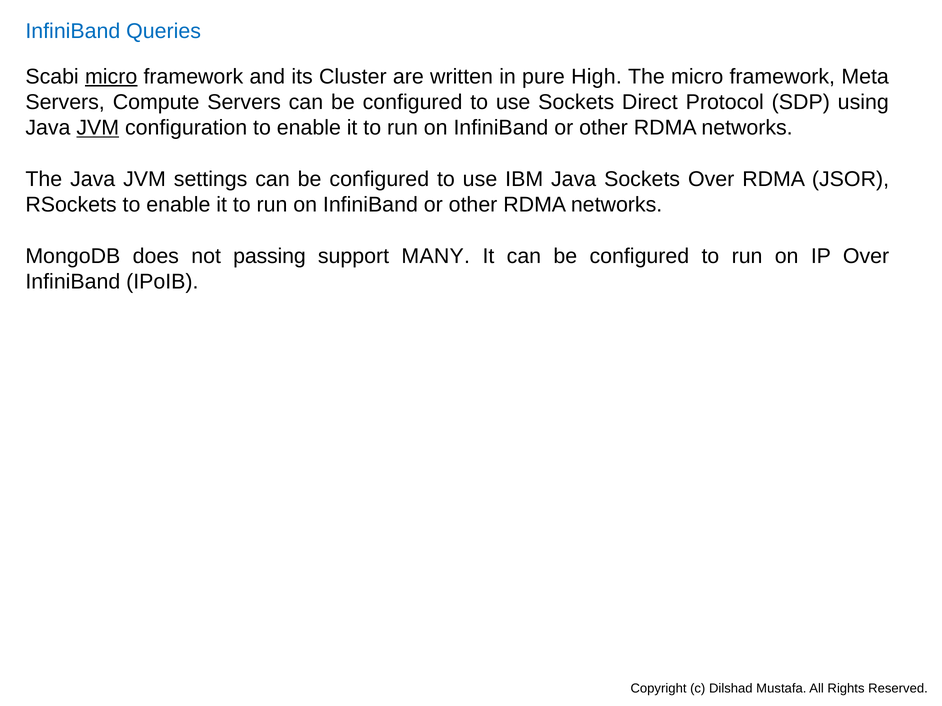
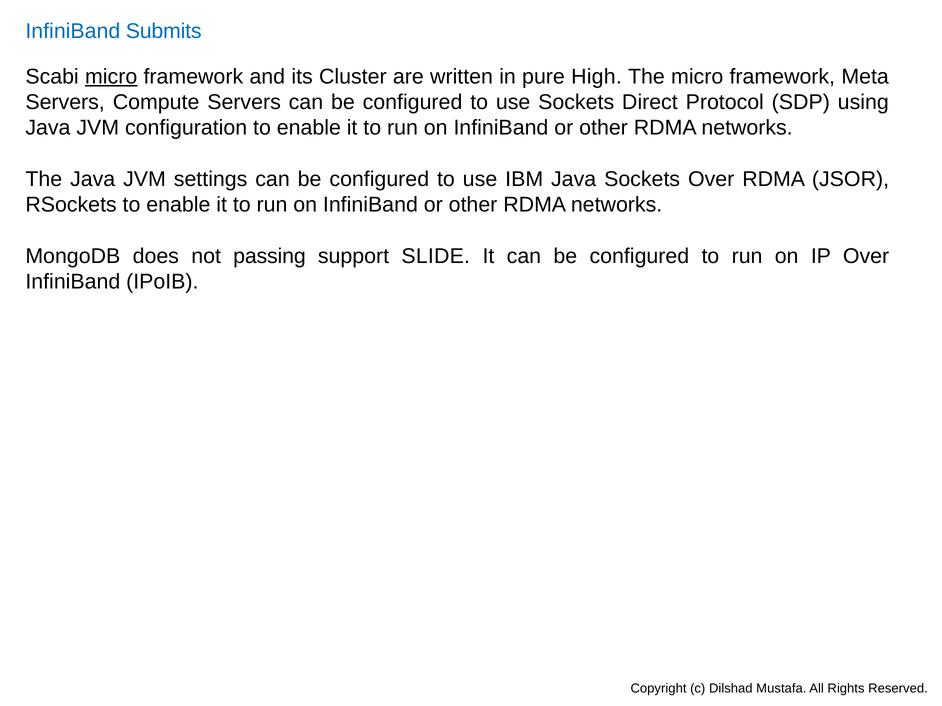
Queries: Queries -> Submits
JVM at (98, 128) underline: present -> none
MANY: MANY -> SLIDE
